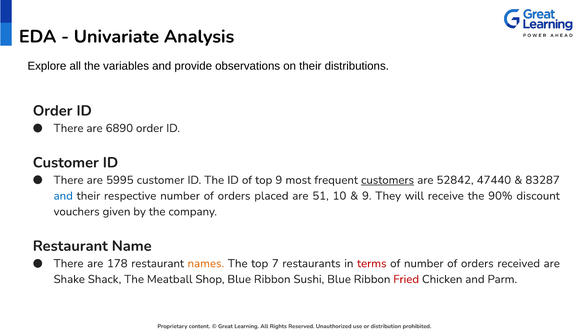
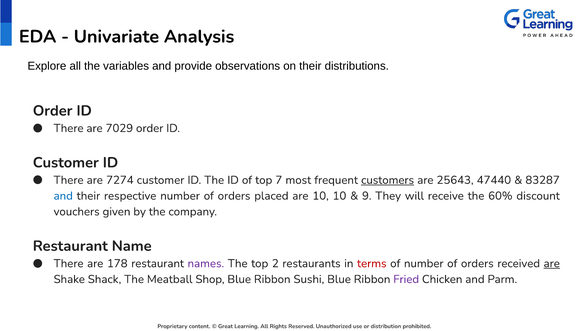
6890: 6890 -> 7029
5995: 5995 -> 7274
top 9: 9 -> 7
52842: 52842 -> 25643
are 51: 51 -> 10
90%: 90% -> 60%
names colour: orange -> purple
7: 7 -> 2
are at (552, 263) underline: none -> present
Fried colour: red -> purple
